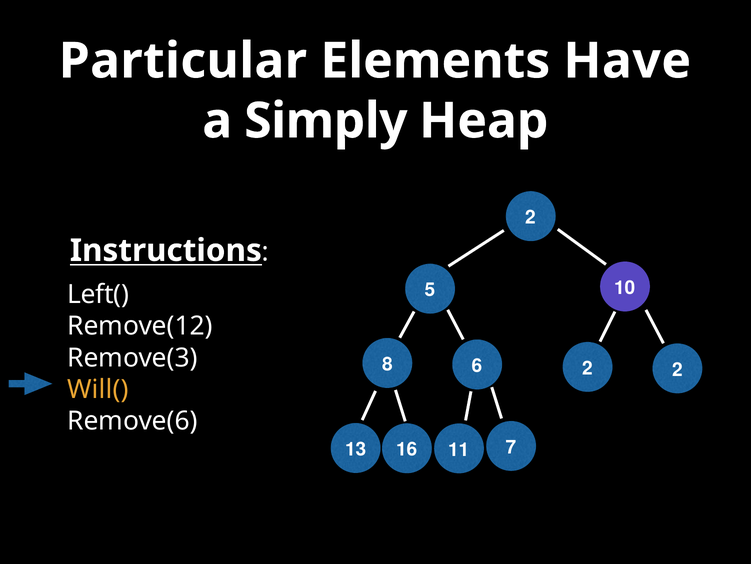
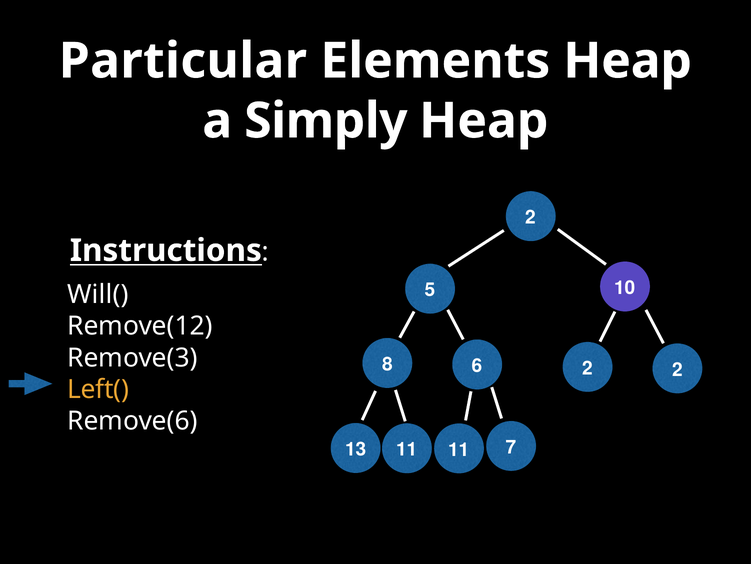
Elements Have: Have -> Heap
Left(: Left( -> Will(
Will(: Will( -> Left(
13 16: 16 -> 11
